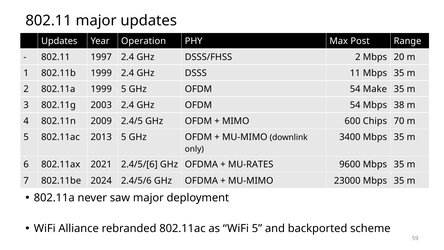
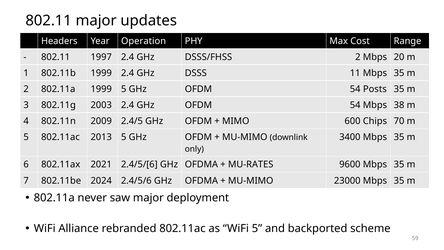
Updates at (59, 41): Updates -> Headers
Post: Post -> Cost
Make: Make -> Posts
